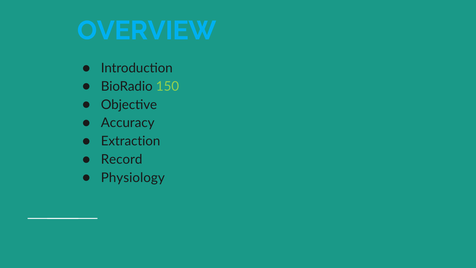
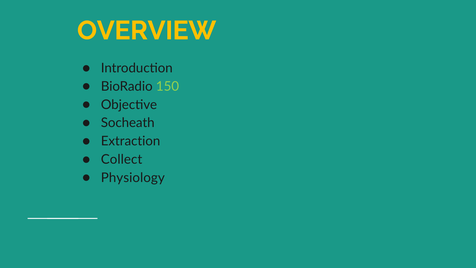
OVERVIEW colour: light blue -> yellow
Accuracy: Accuracy -> Socheath
Record: Record -> Collect
